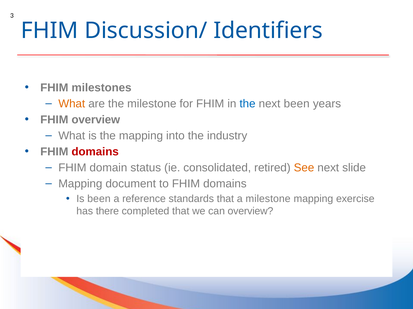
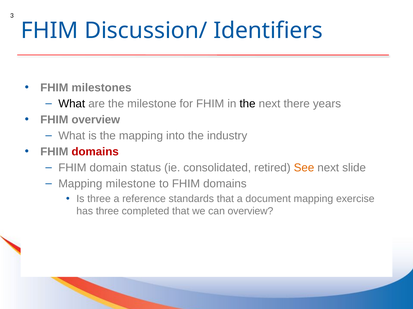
What at (72, 104) colour: orange -> black
the at (248, 104) colour: blue -> black
next been: been -> there
Mapping document: document -> milestone
Is been: been -> three
a milestone: milestone -> document
has there: there -> three
